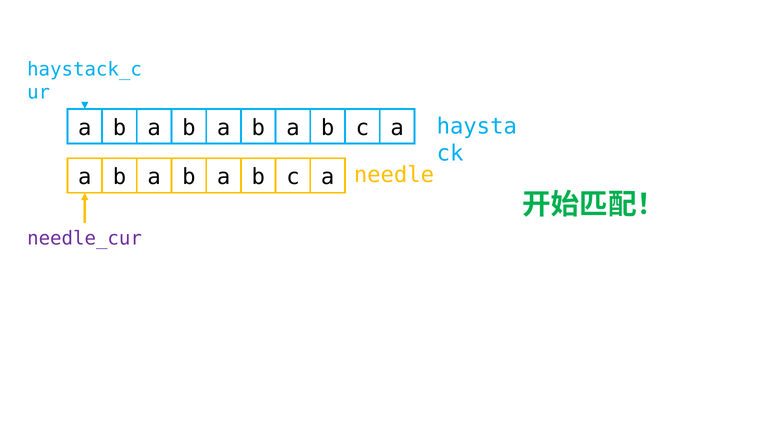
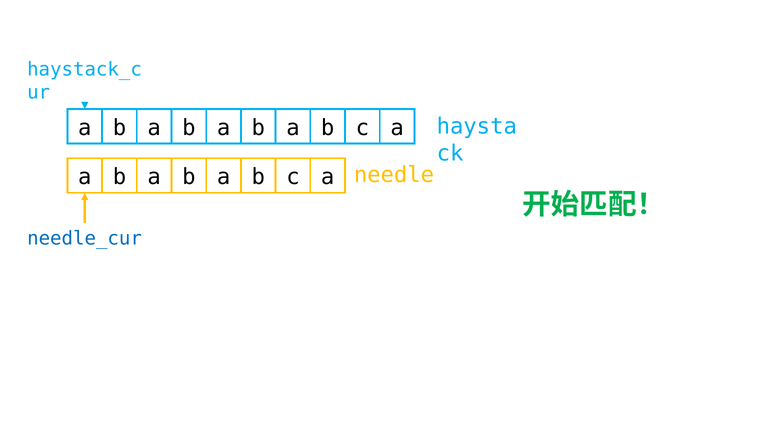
needle_cur colour: purple -> blue
